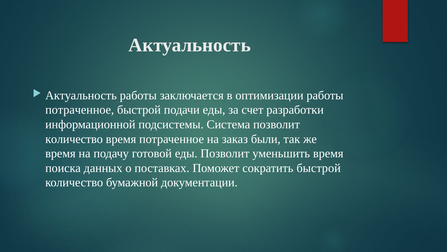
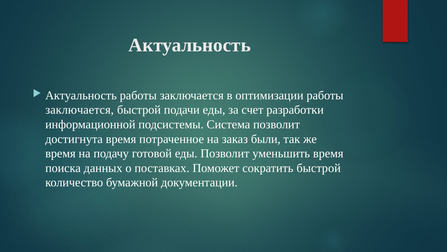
потраченное at (80, 110): потраченное -> заключается
количество at (74, 139): количество -> достигнута
